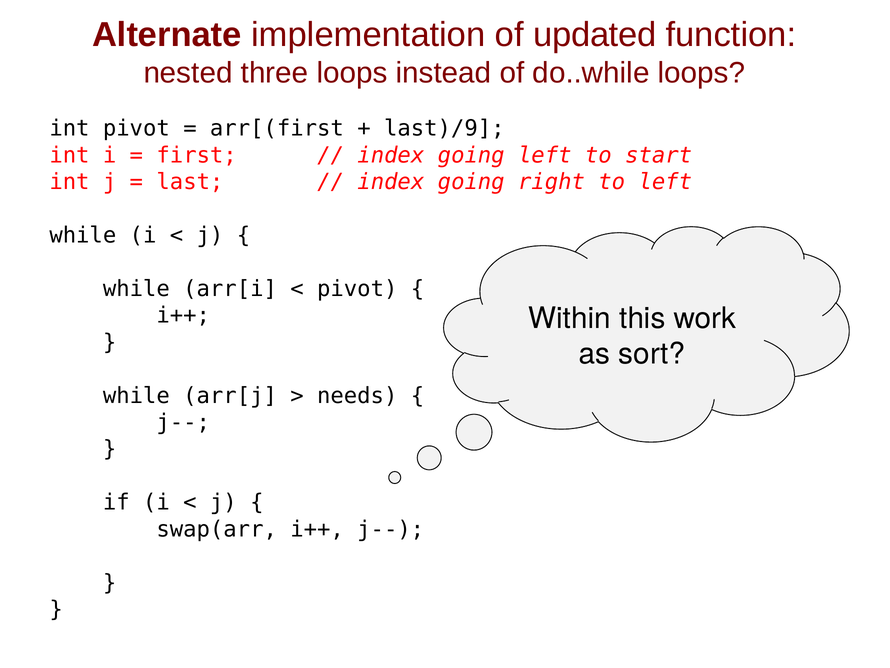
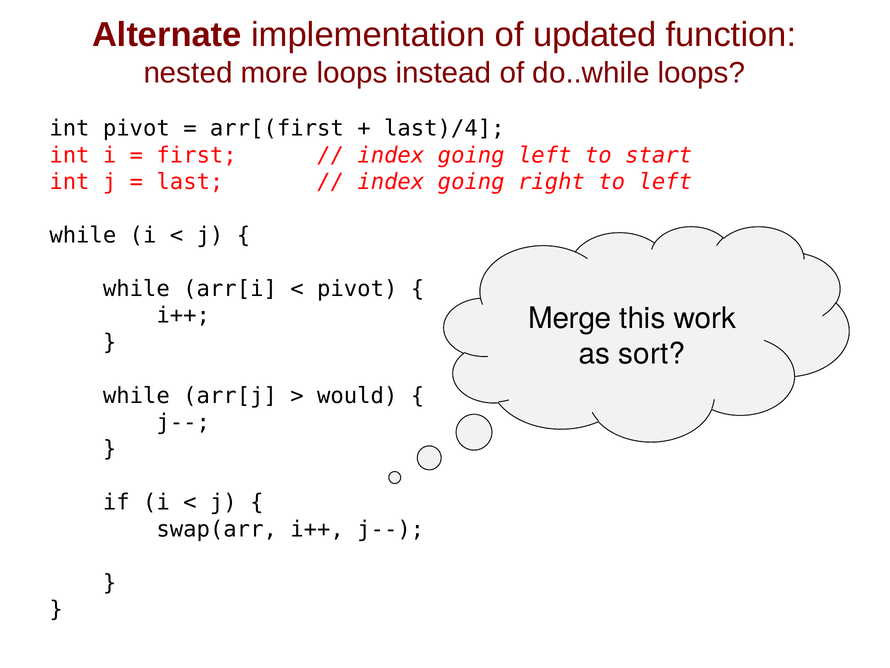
three: three -> more
last)/9: last)/9 -> last)/4
Within: Within -> Merge
needs: needs -> would
